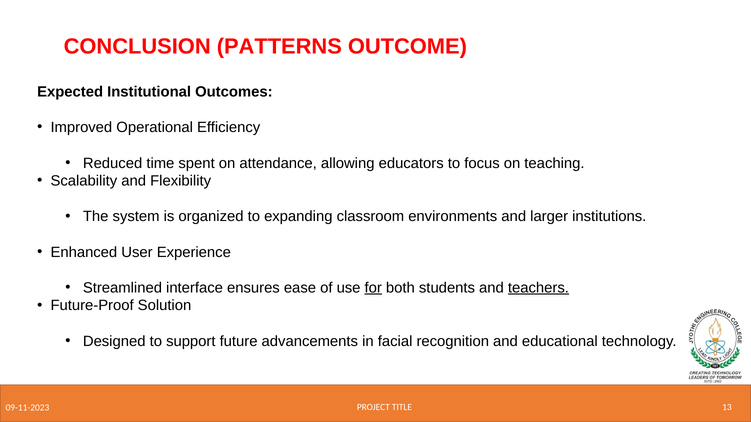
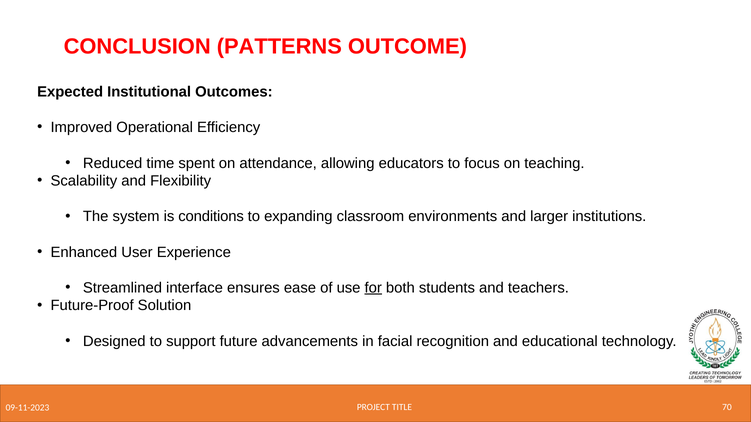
organized: organized -> conditions
teachers underline: present -> none
13: 13 -> 70
